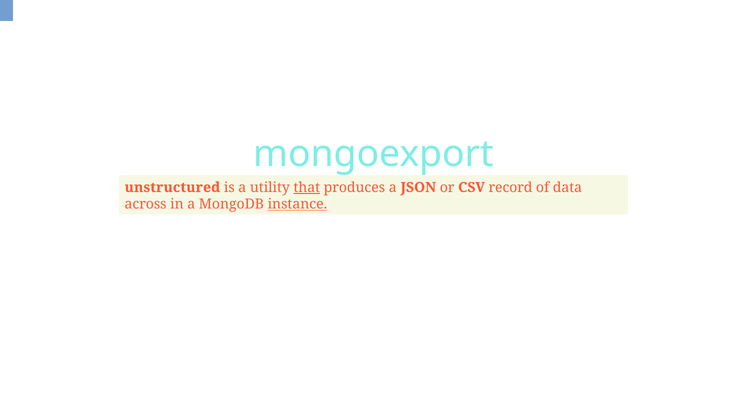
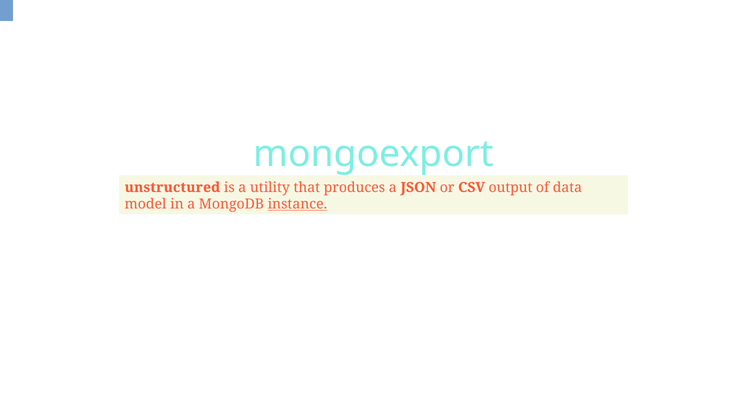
that underline: present -> none
record: record -> output
across: across -> model
